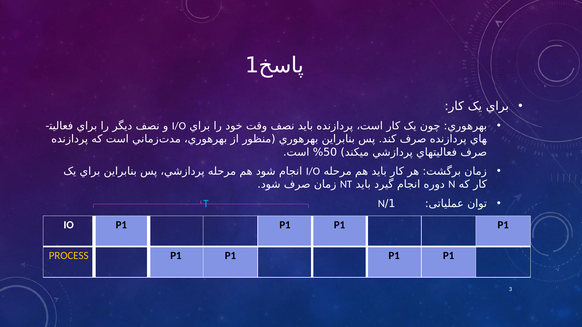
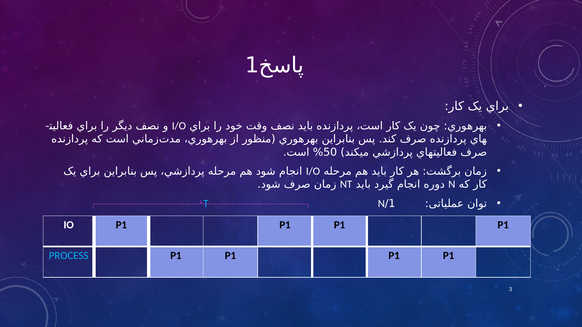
PROCESS colour: yellow -> light blue
